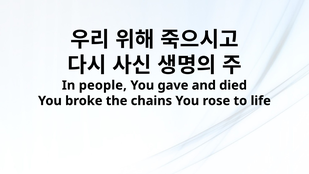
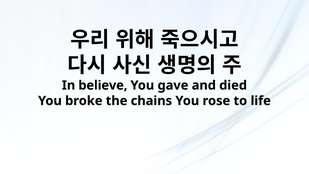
people: people -> believe
